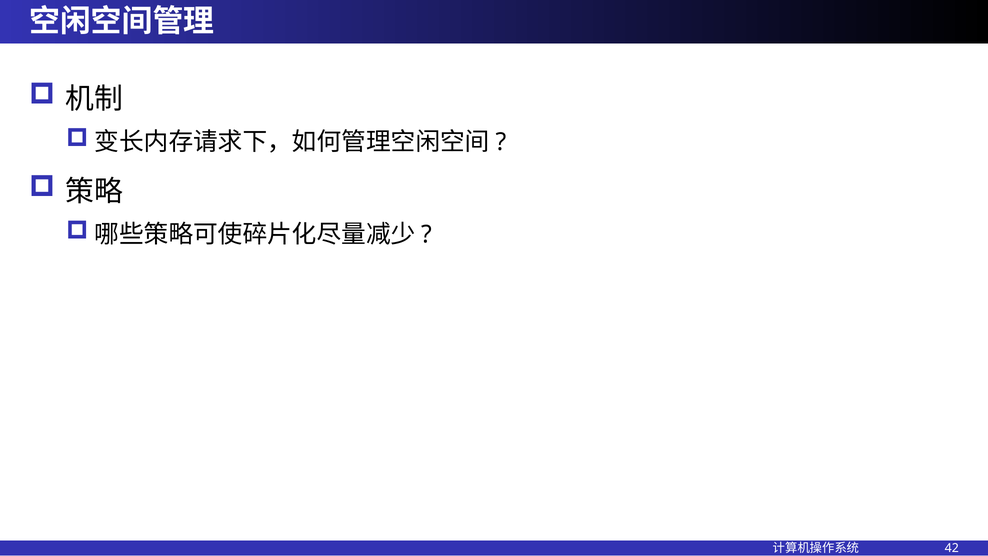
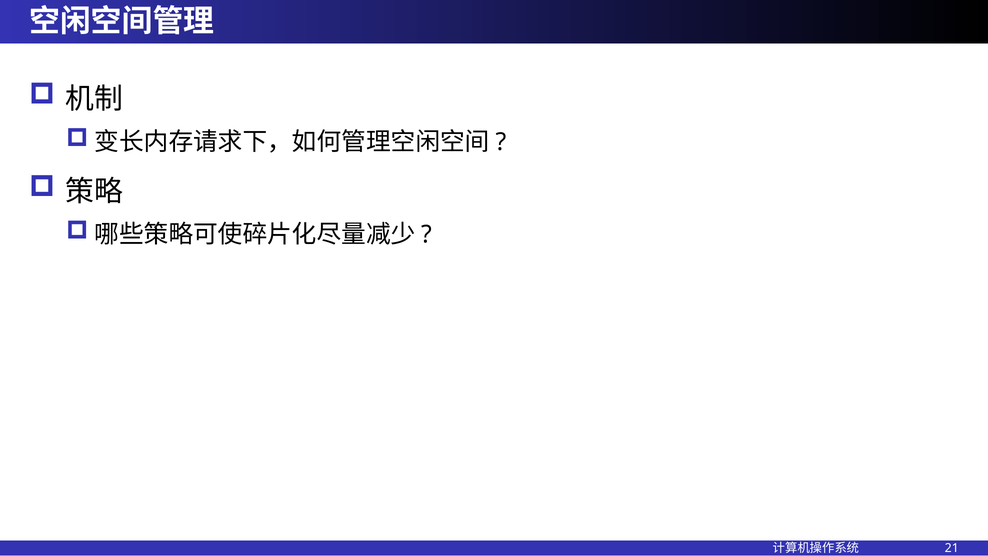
42: 42 -> 21
